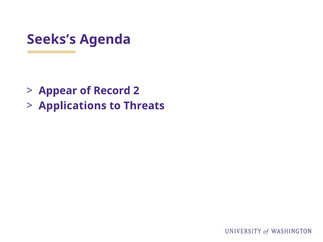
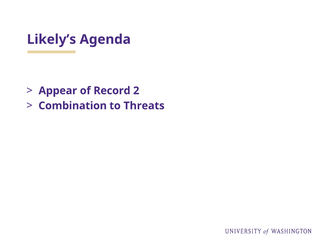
Seeks’s: Seeks’s -> Likely’s
Applications: Applications -> Combination
